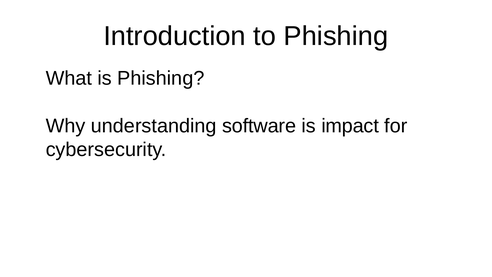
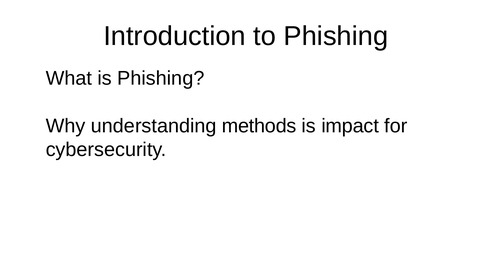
software: software -> methods
